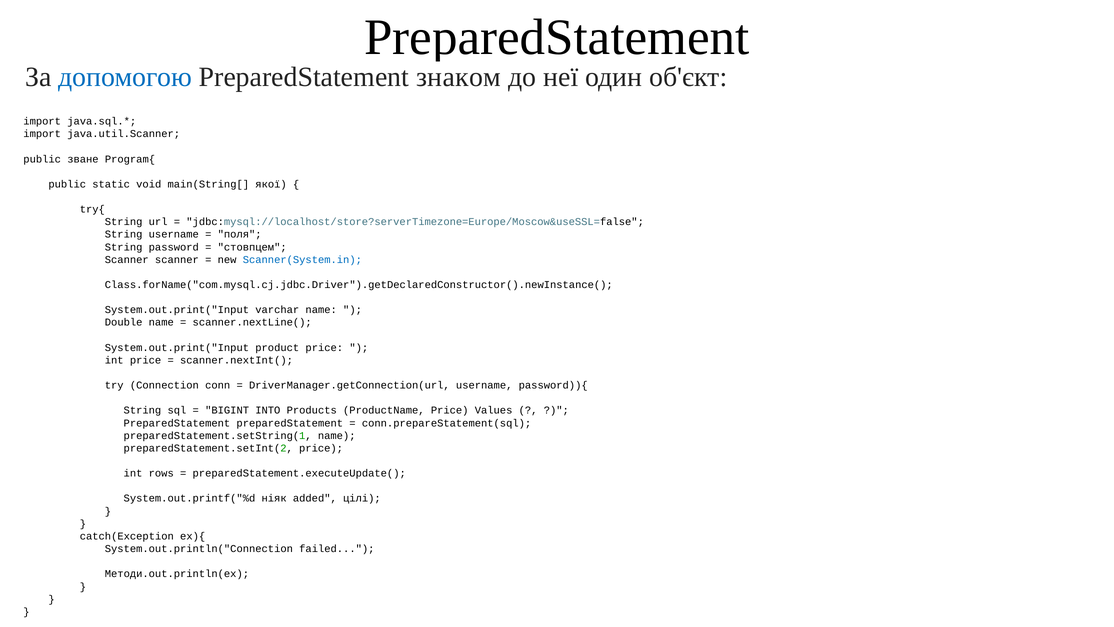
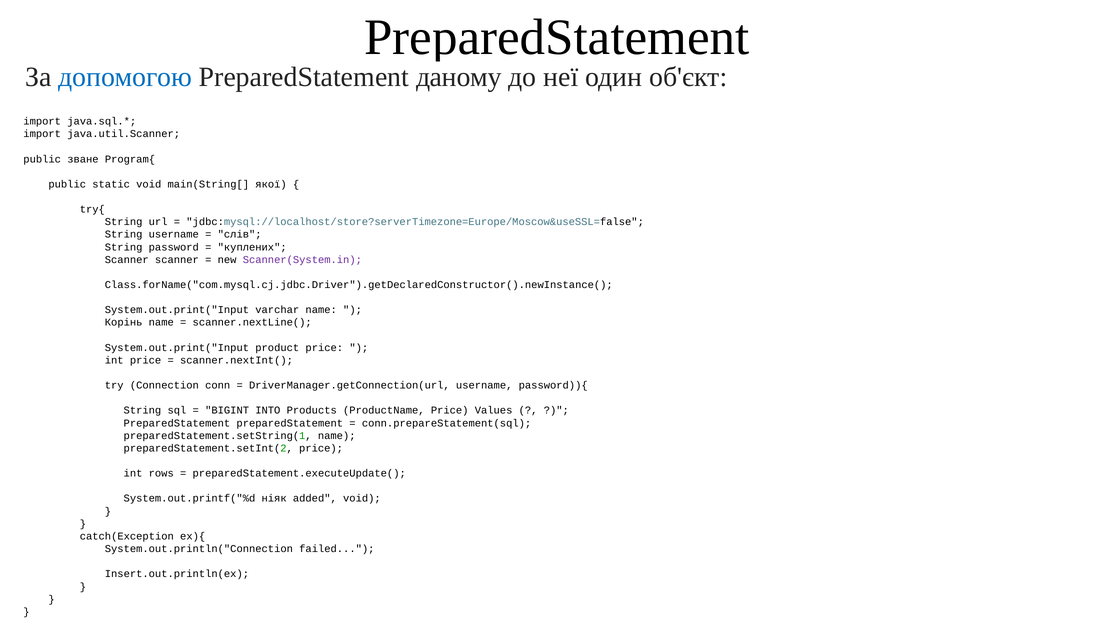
знаком: знаком -> даному
поля: поля -> слів
стовпцем: стовпцем -> куплених
Scanner(System.in colour: blue -> purple
Double: Double -> Корінь
added цілі: цілі -> void
Методи.out.println(ex: Методи.out.println(ex -> Insert.out.println(ex
